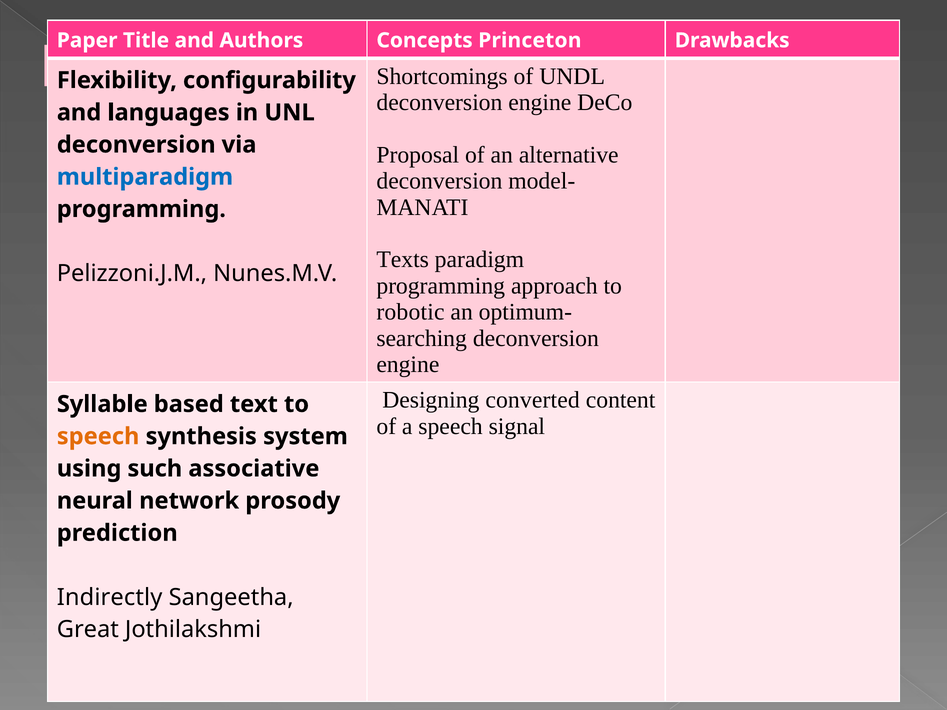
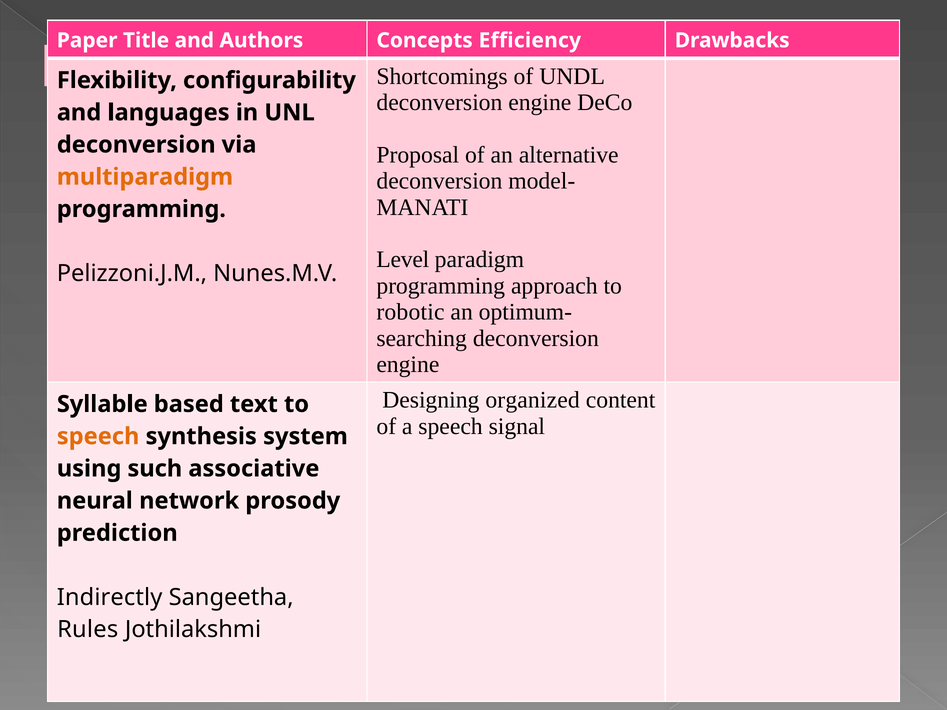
Princeton: Princeton -> Efficiency
multiparadigm colour: blue -> orange
Texts: Texts -> Level
converted: converted -> organized
Great: Great -> Rules
